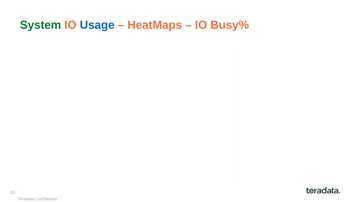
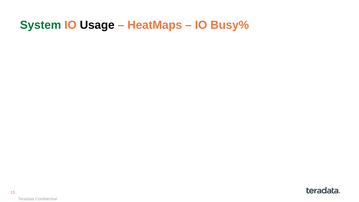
Usage colour: blue -> black
